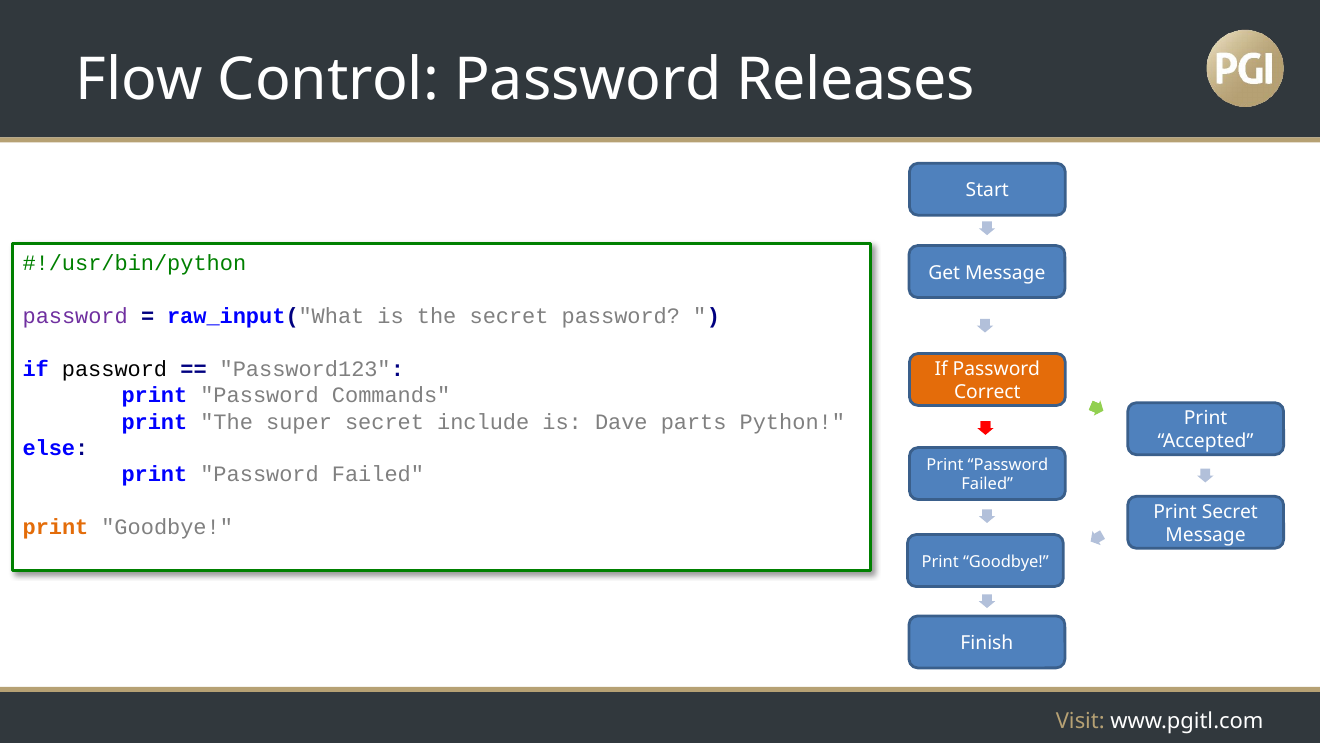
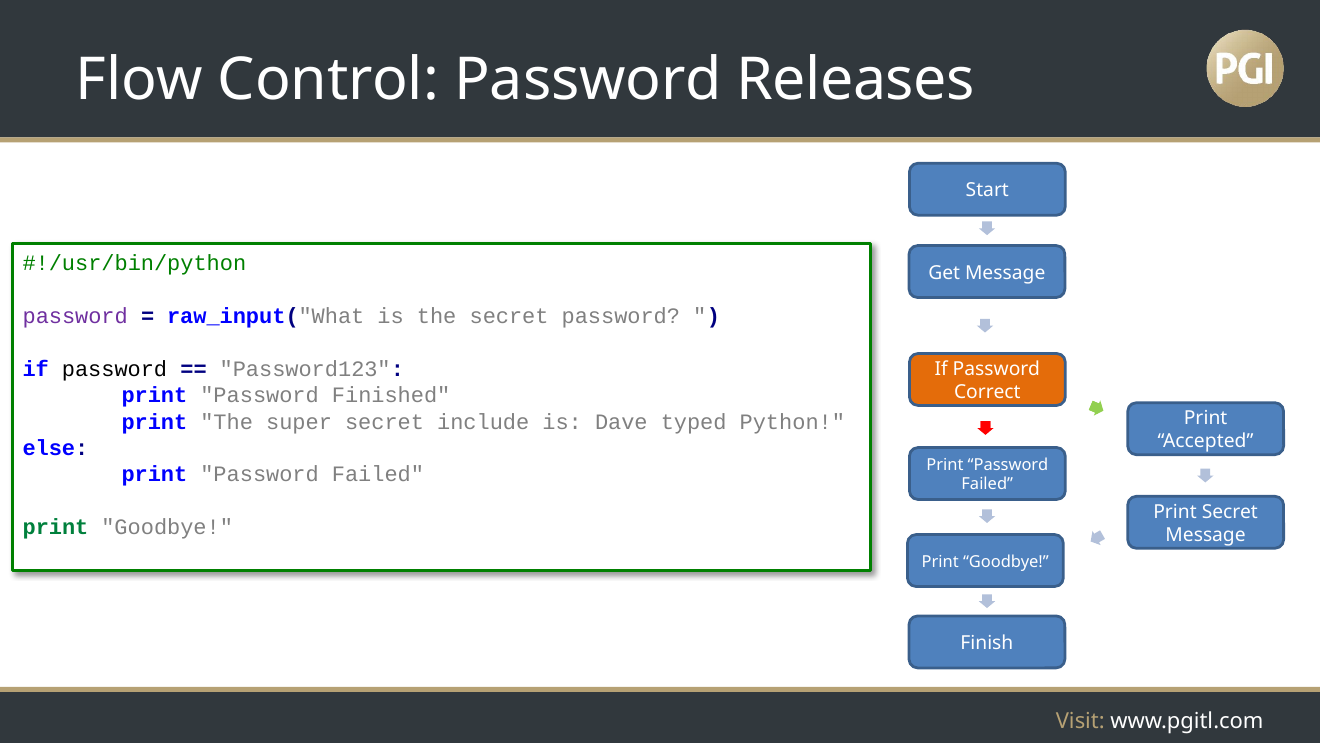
Commands: Commands -> Finished
parts: parts -> typed
print at (55, 527) colour: orange -> green
